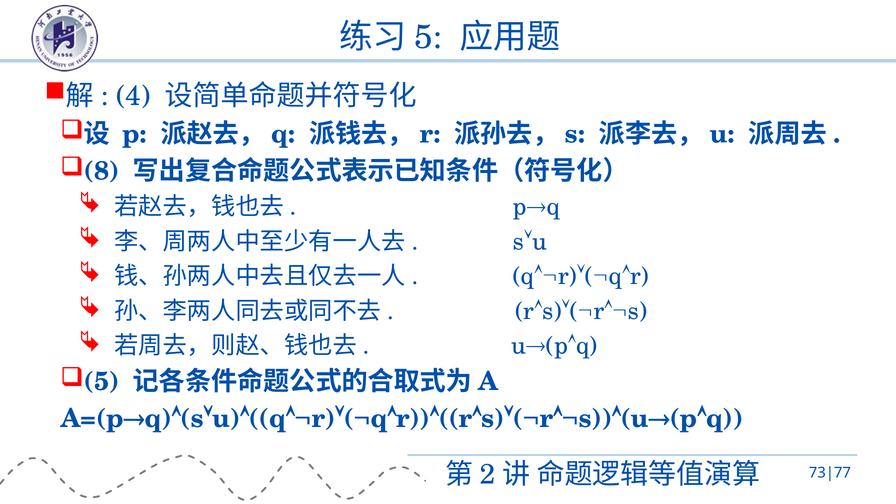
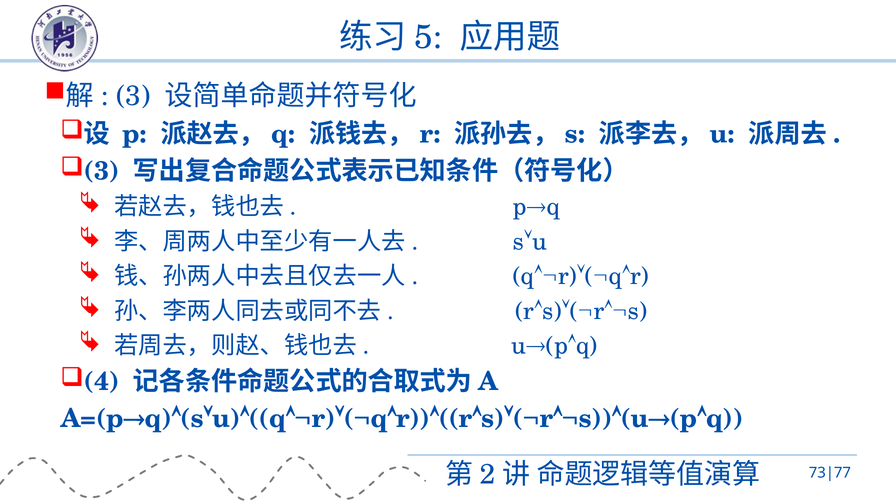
4 at (133, 96): 4 -> 3
8 at (102, 171): 8 -> 3
5: 5 -> 4
